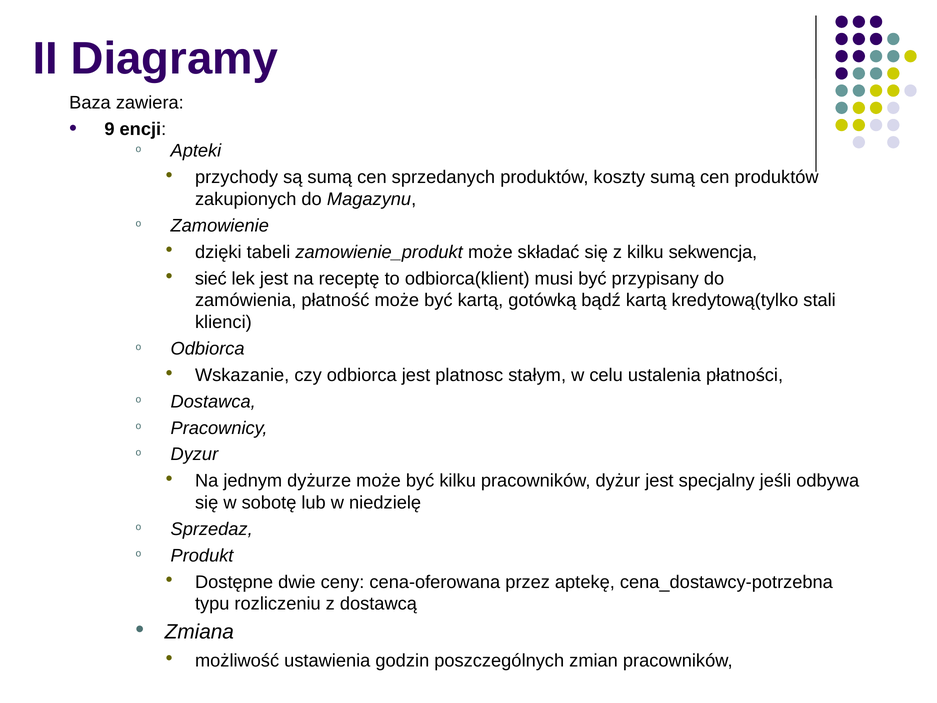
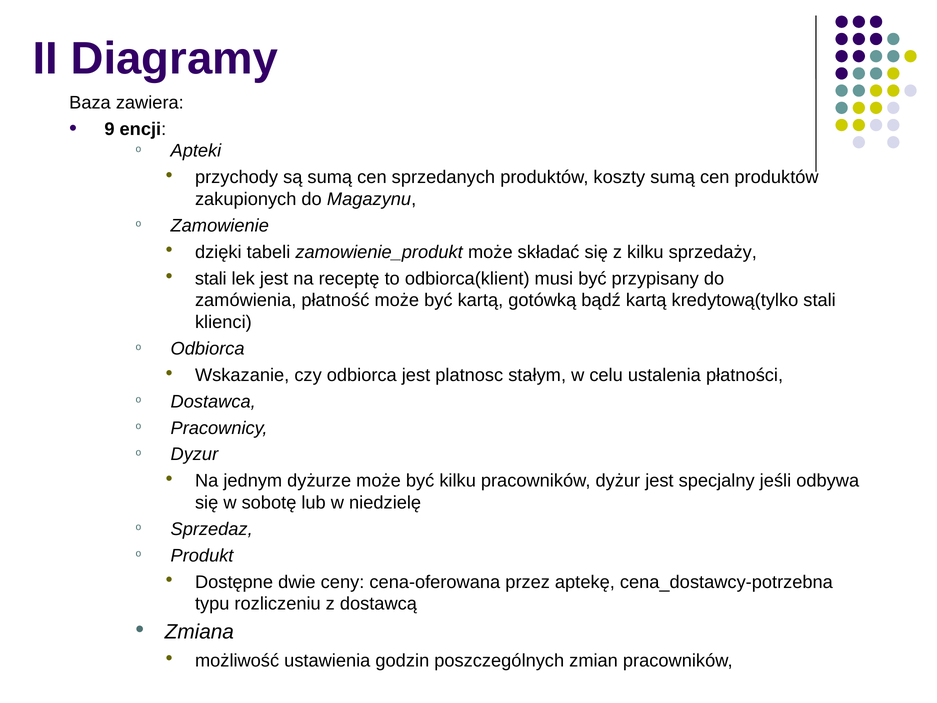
sekwencja: sekwencja -> sprzedaży
sieć at (211, 278): sieć -> stali
